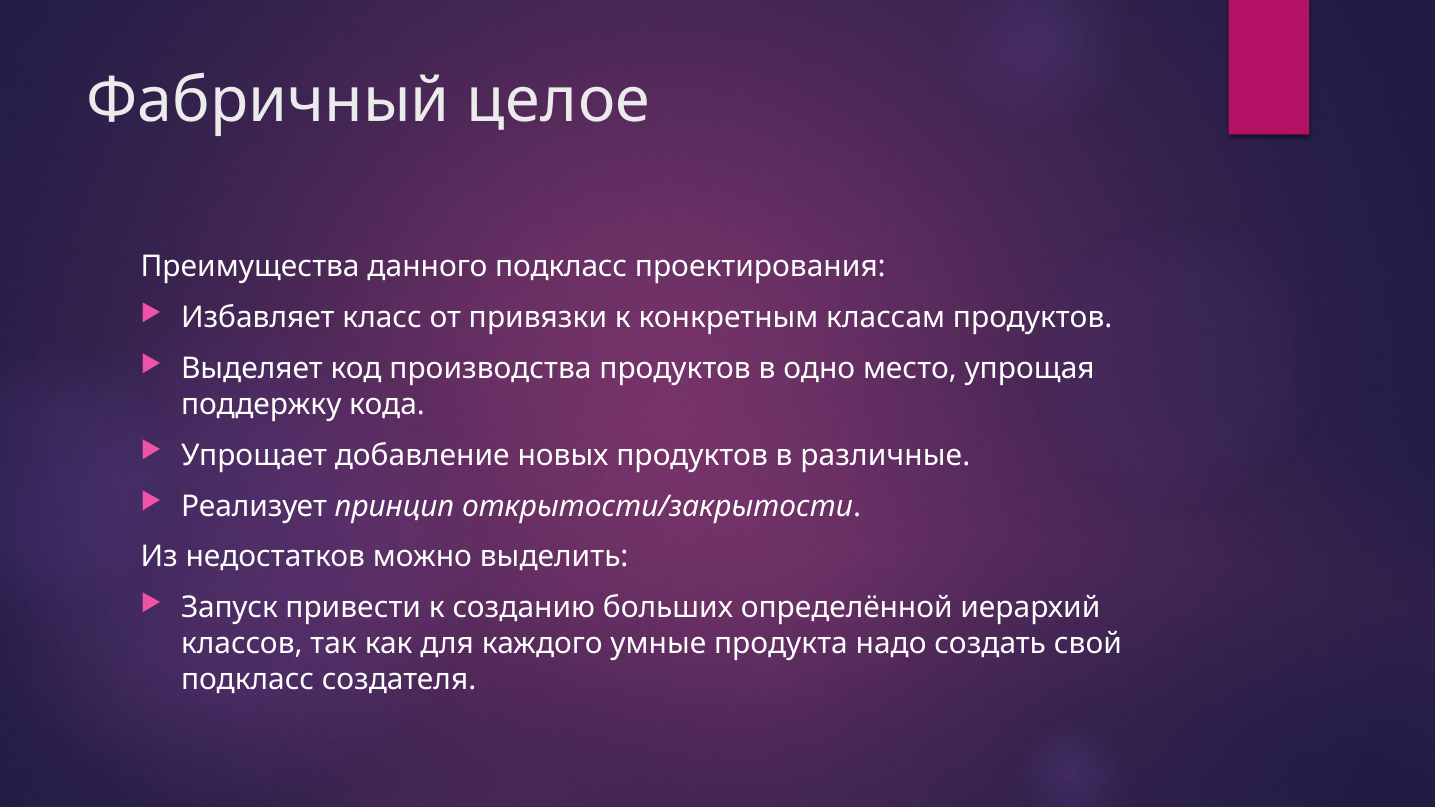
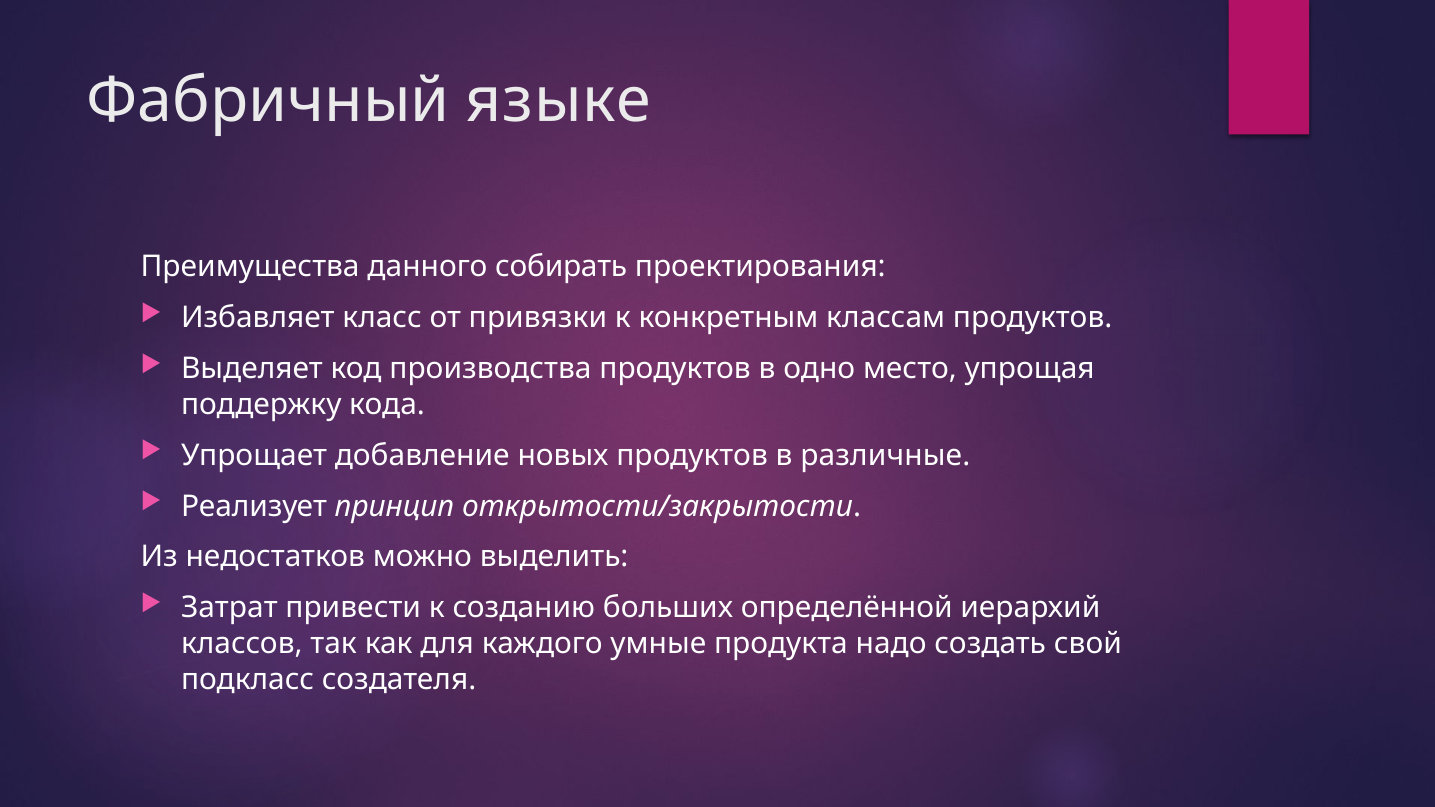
целое: целое -> языке
данного подкласс: подкласс -> собирать
Запуск: Запуск -> Затрат
